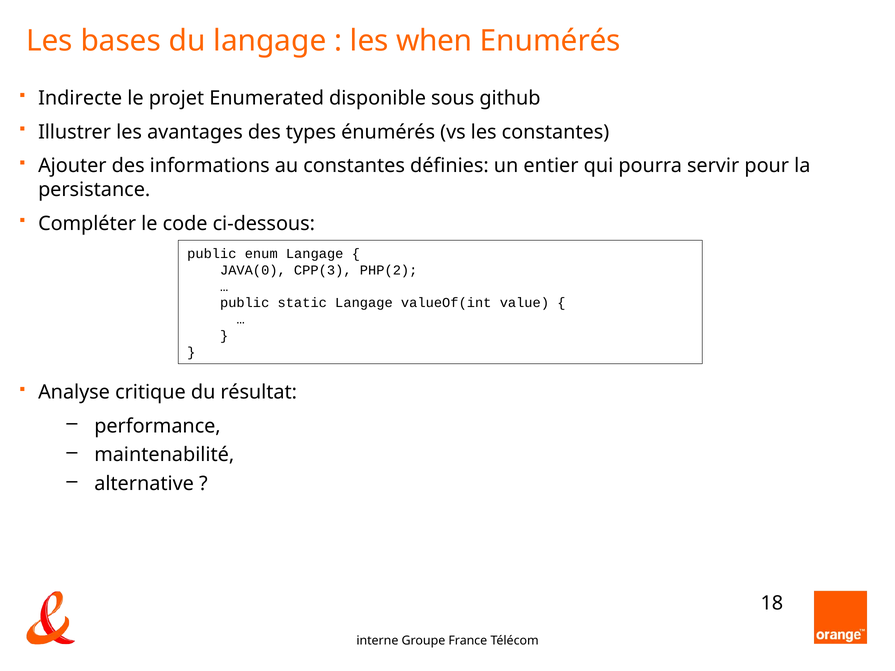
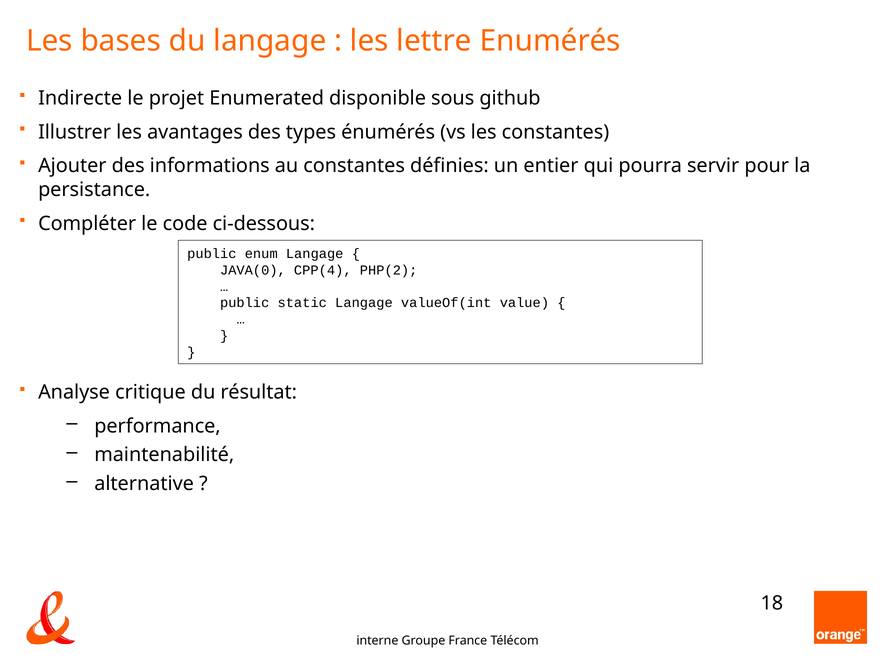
when: when -> lettre
CPP(3: CPP(3 -> CPP(4
